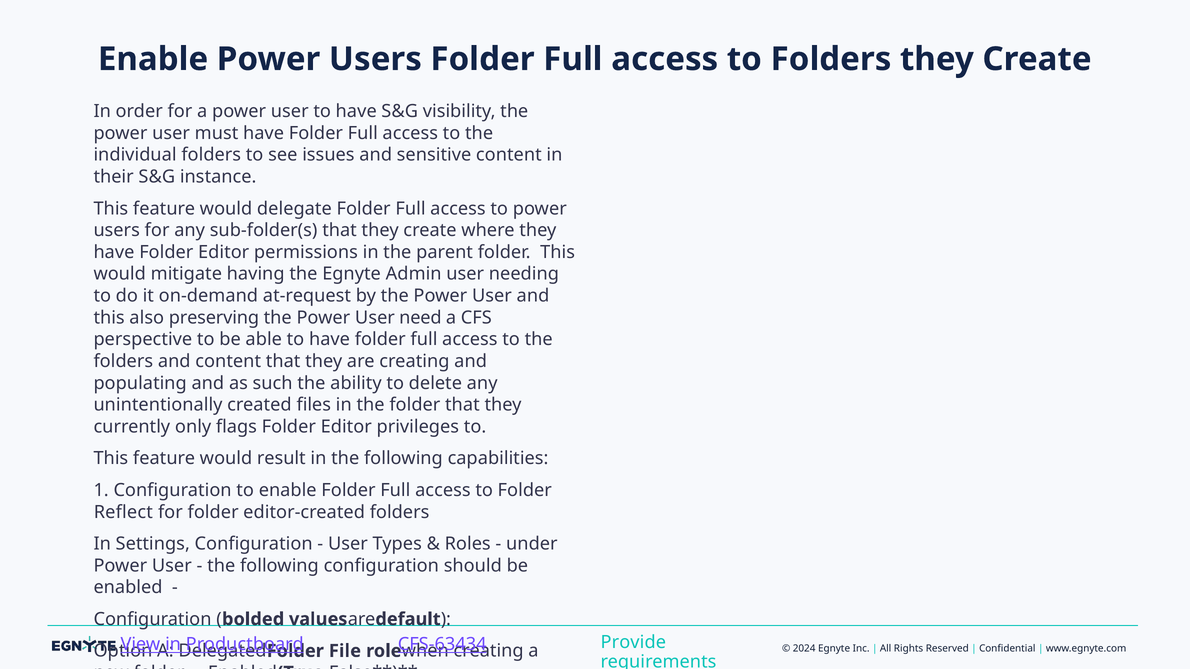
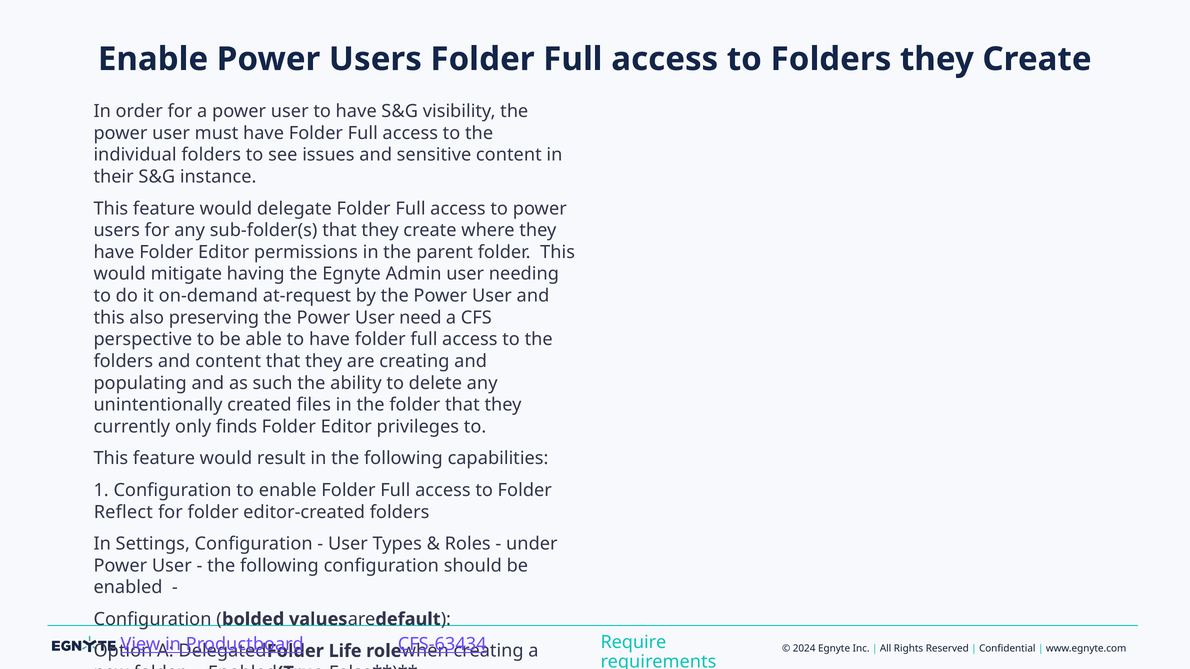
flags: flags -> finds
Provide: Provide -> Require
File: File -> Life
